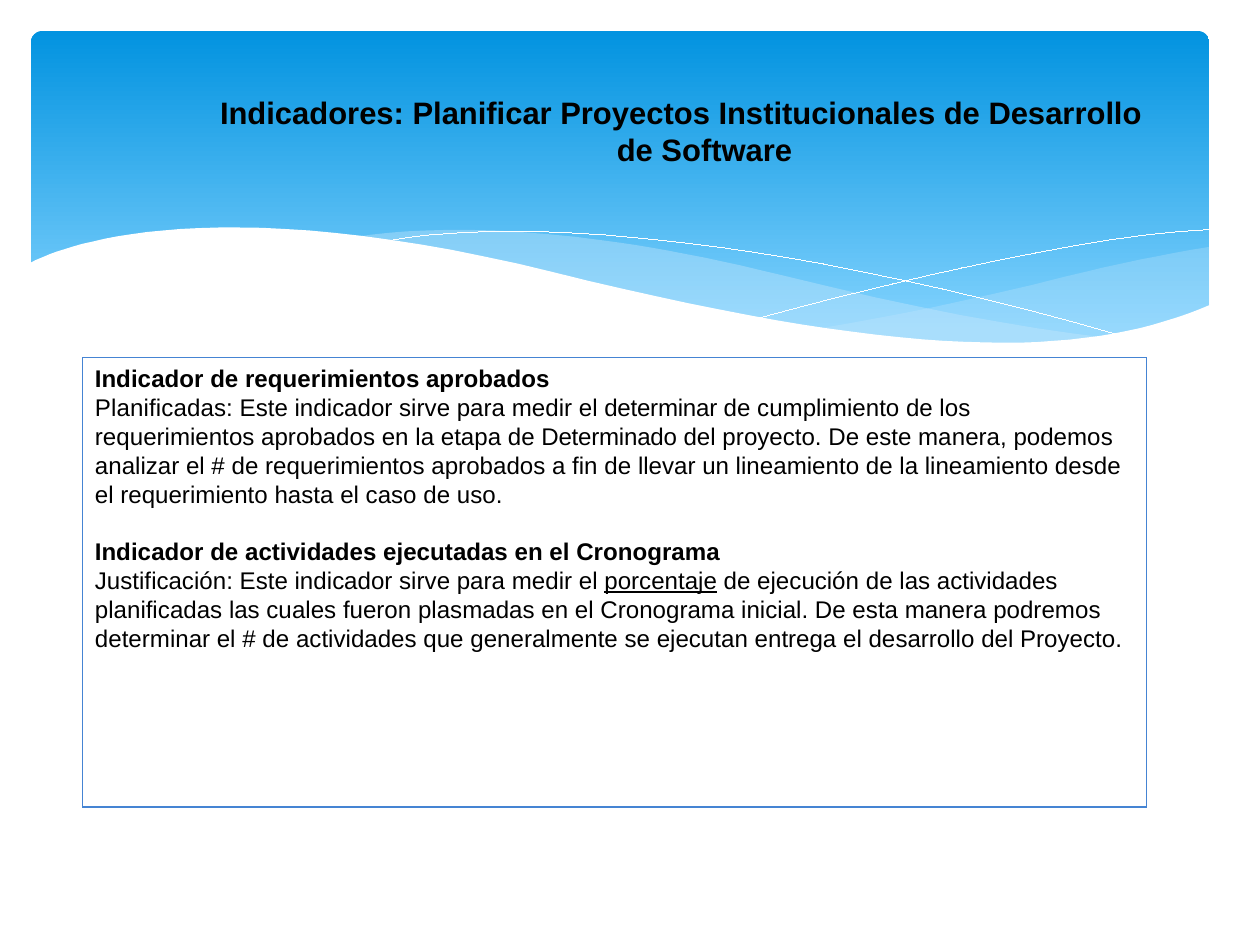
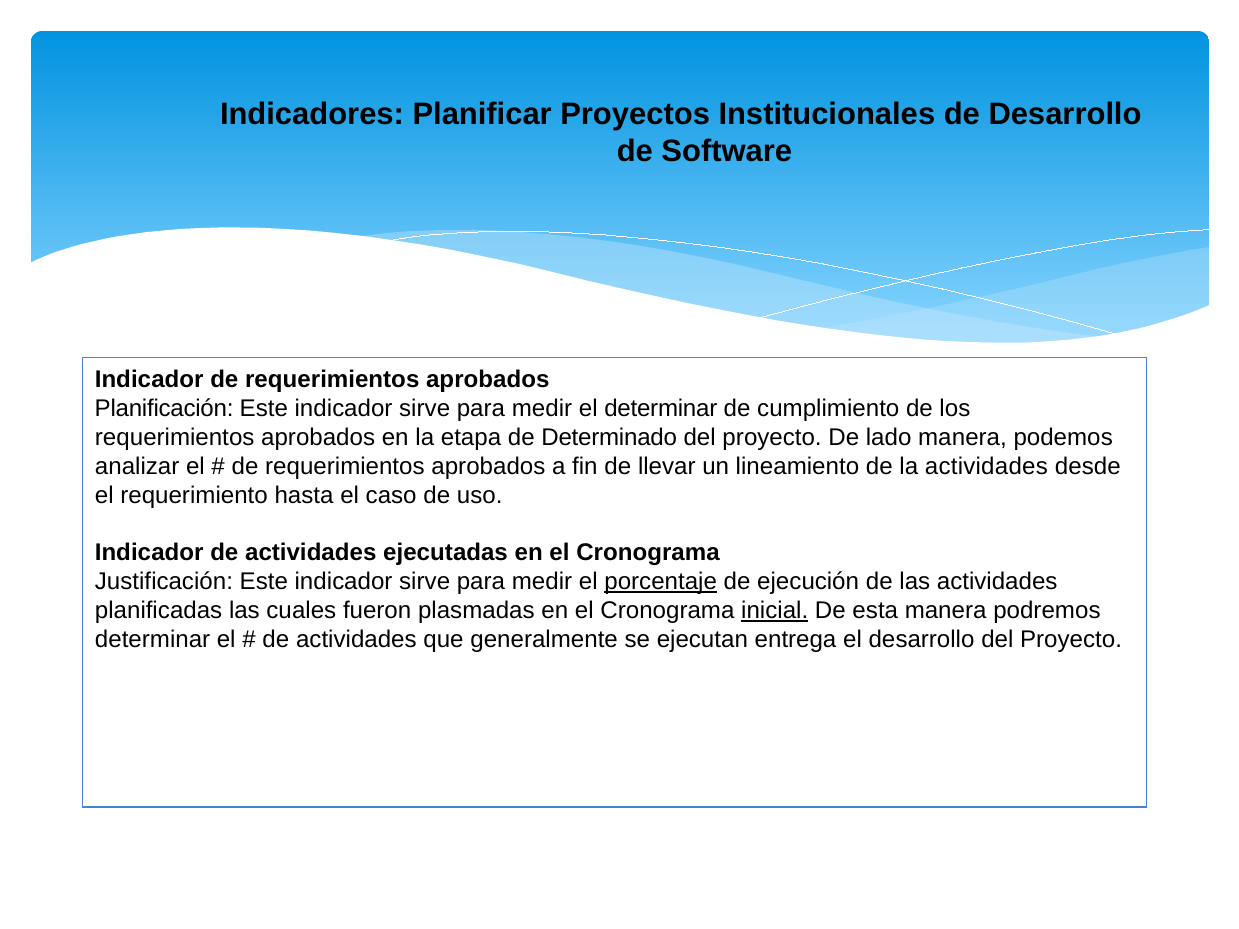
Planificadas at (164, 408): Planificadas -> Planificación
De este: este -> lado
la lineamiento: lineamiento -> actividades
inicial underline: none -> present
